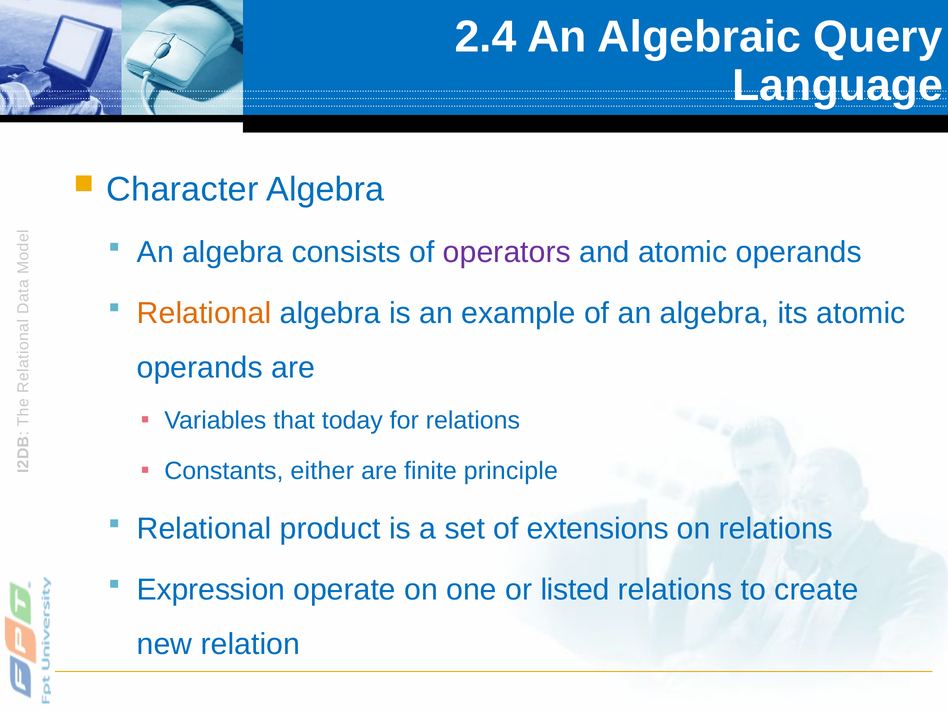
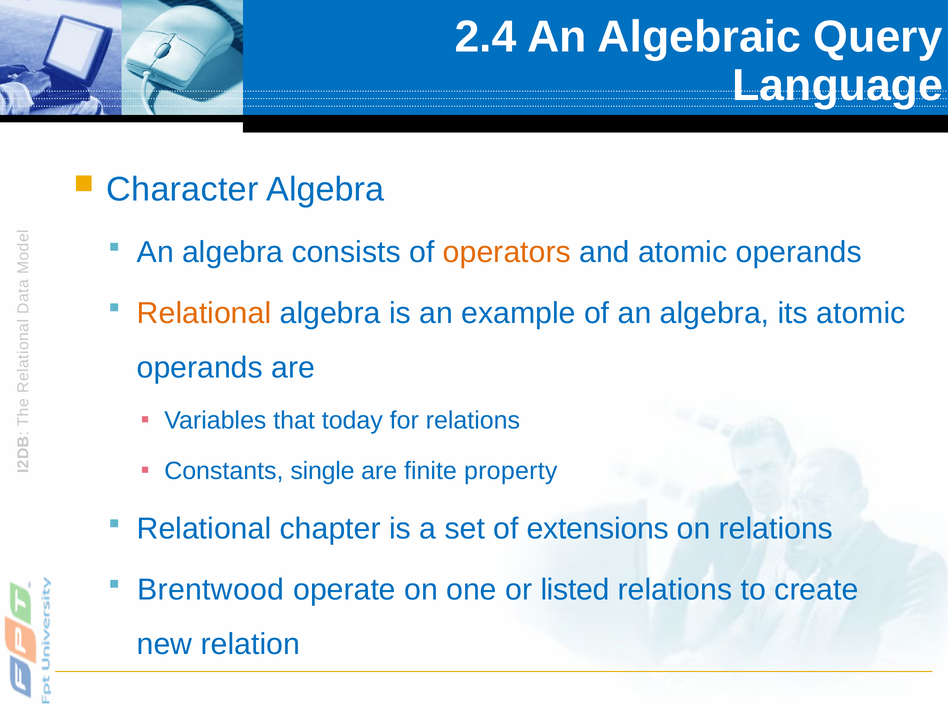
operators colour: purple -> orange
either: either -> single
principle: principle -> property
product: product -> chapter
Expression: Expression -> Brentwood
